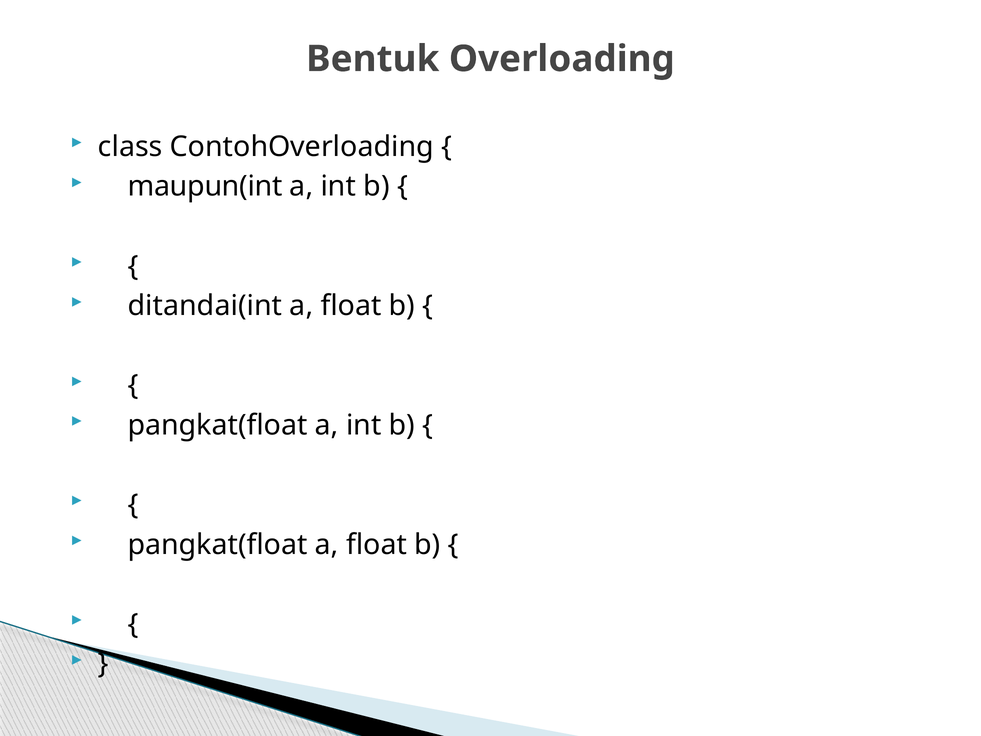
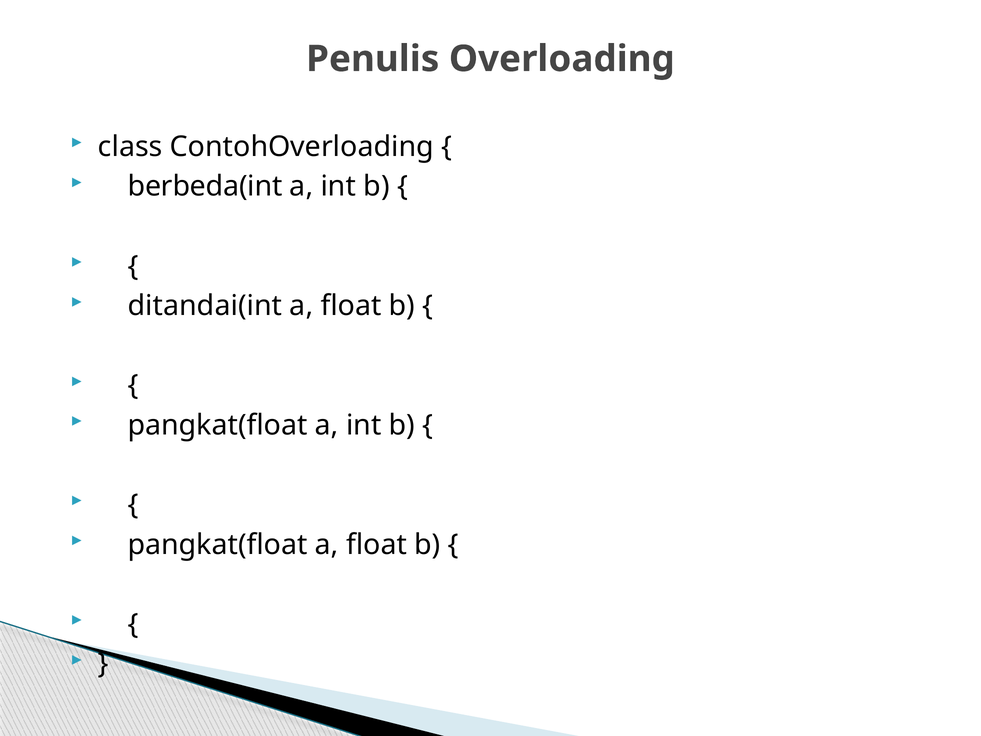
Bentuk: Bentuk -> Penulis
maupun(int: maupun(int -> berbeda(int
